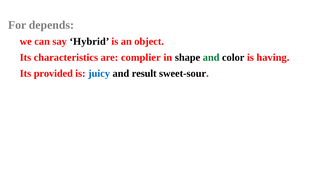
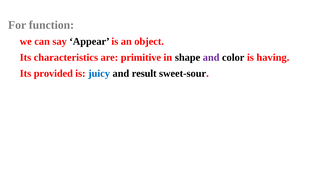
depends: depends -> function
Hybrid: Hybrid -> Appear
complier: complier -> primitive
and at (211, 57) colour: green -> purple
